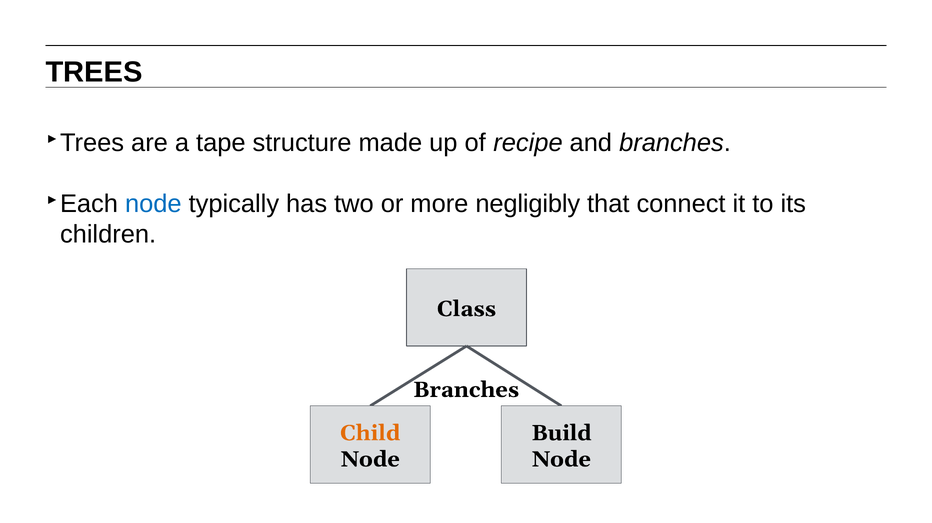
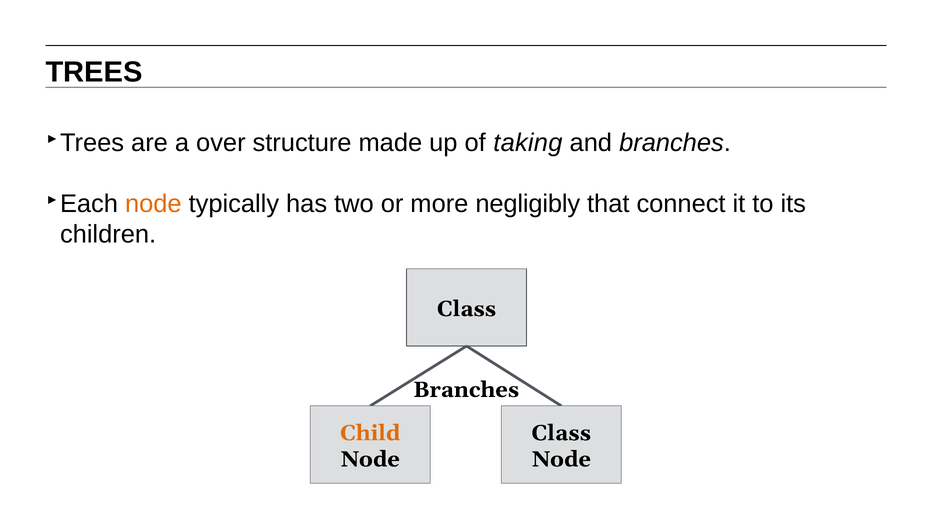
tape: tape -> over
recipe: recipe -> taking
node at (153, 204) colour: blue -> orange
Build at (561, 433): Build -> Class
